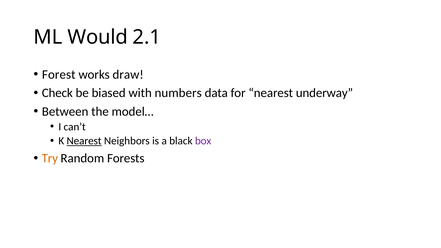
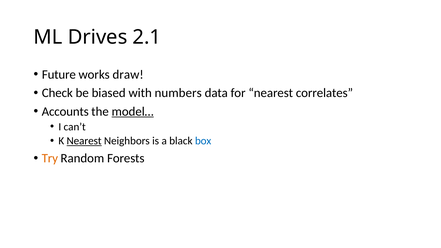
Would: Would -> Drives
Forest: Forest -> Future
underway: underway -> correlates
Between: Between -> Accounts
model… underline: none -> present
box colour: purple -> blue
